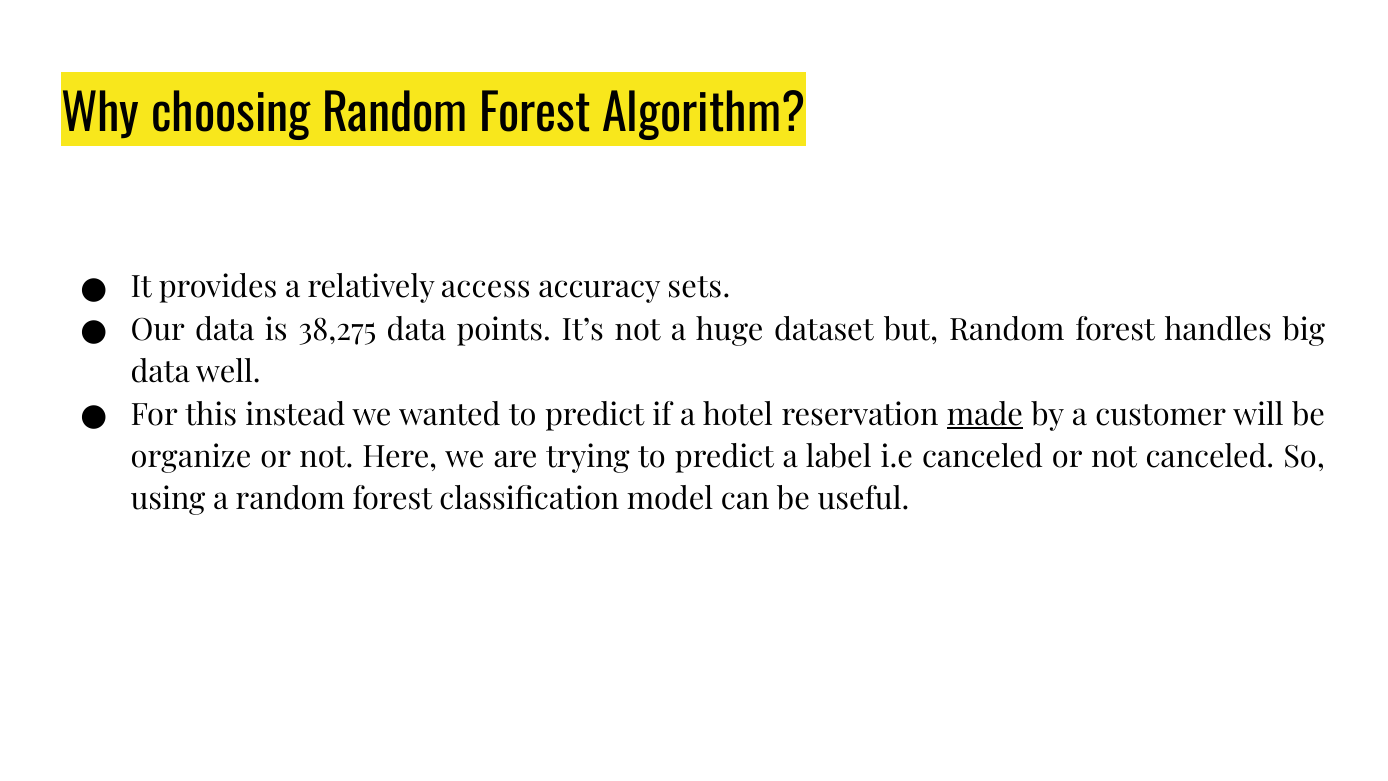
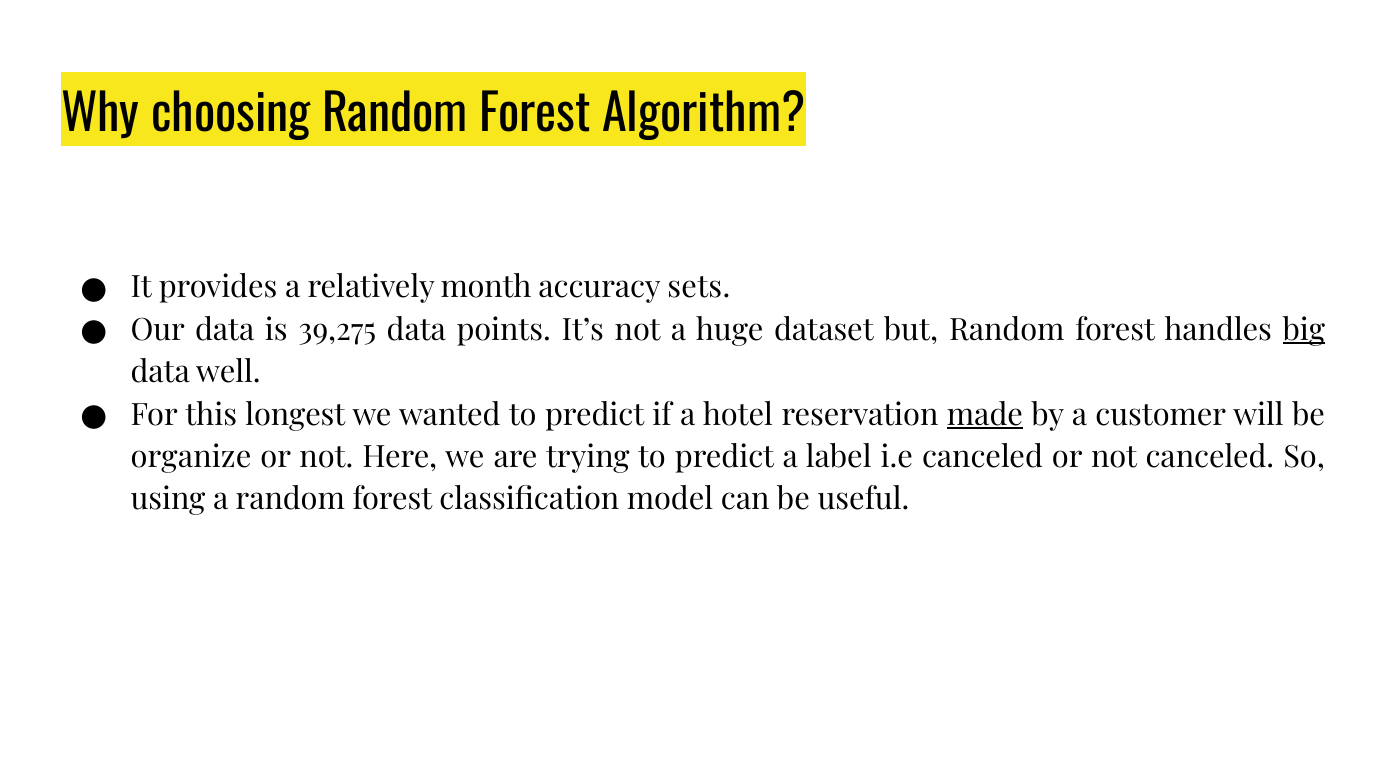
access: access -> month
38,275: 38,275 -> 39,275
big underline: none -> present
instead: instead -> longest
